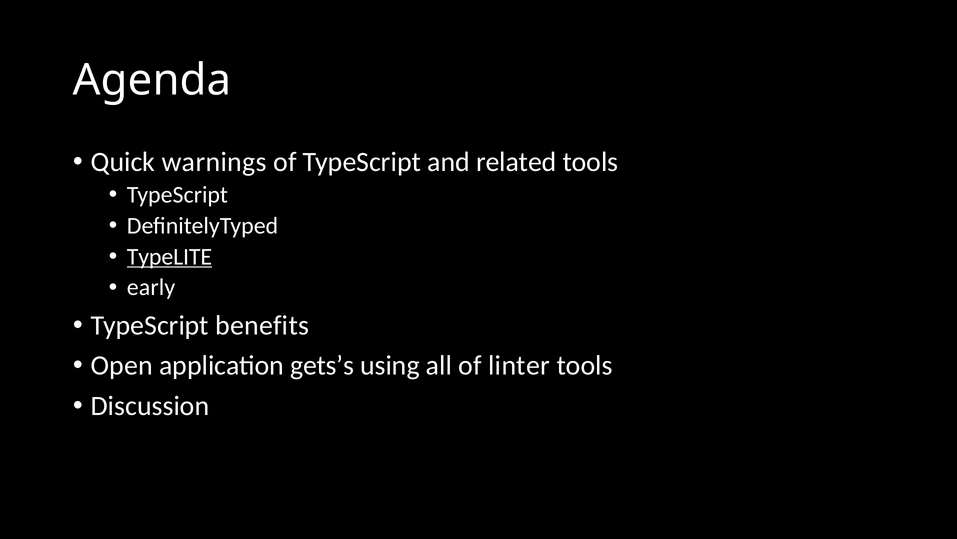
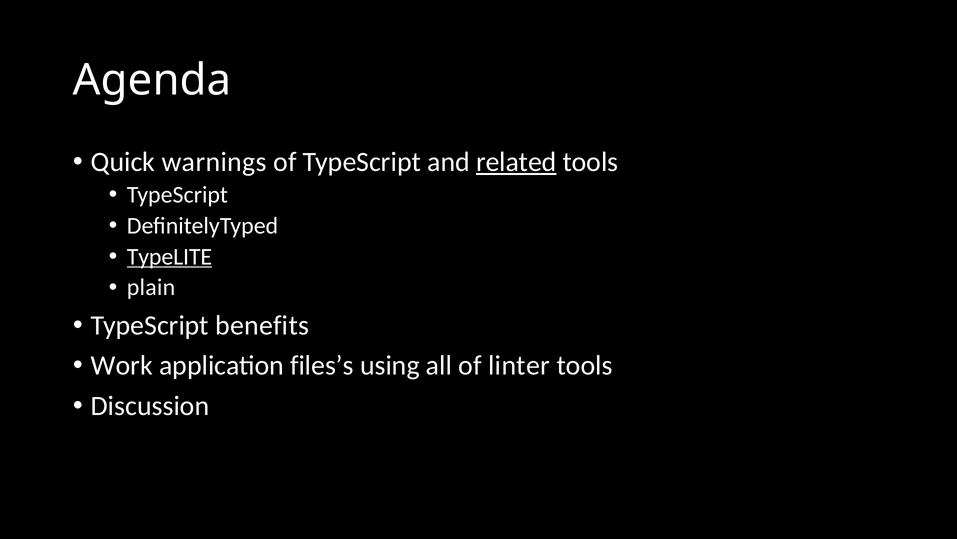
related underline: none -> present
early: early -> plain
Open: Open -> Work
gets’s: gets’s -> files’s
